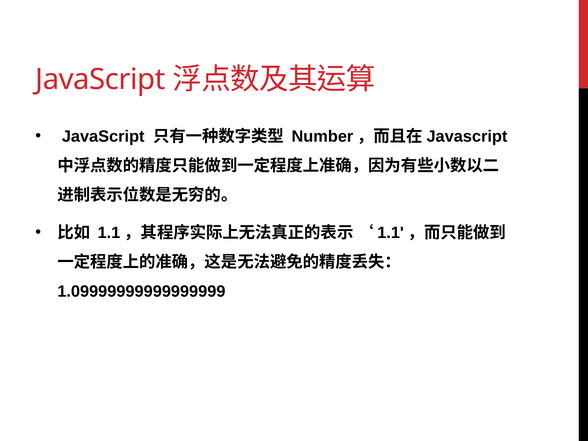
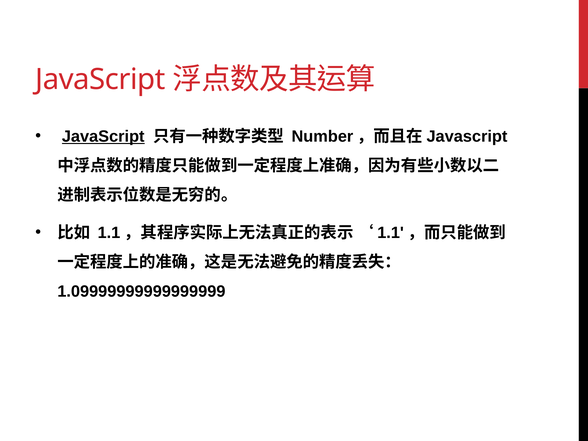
JavaScript at (103, 136) underline: none -> present
